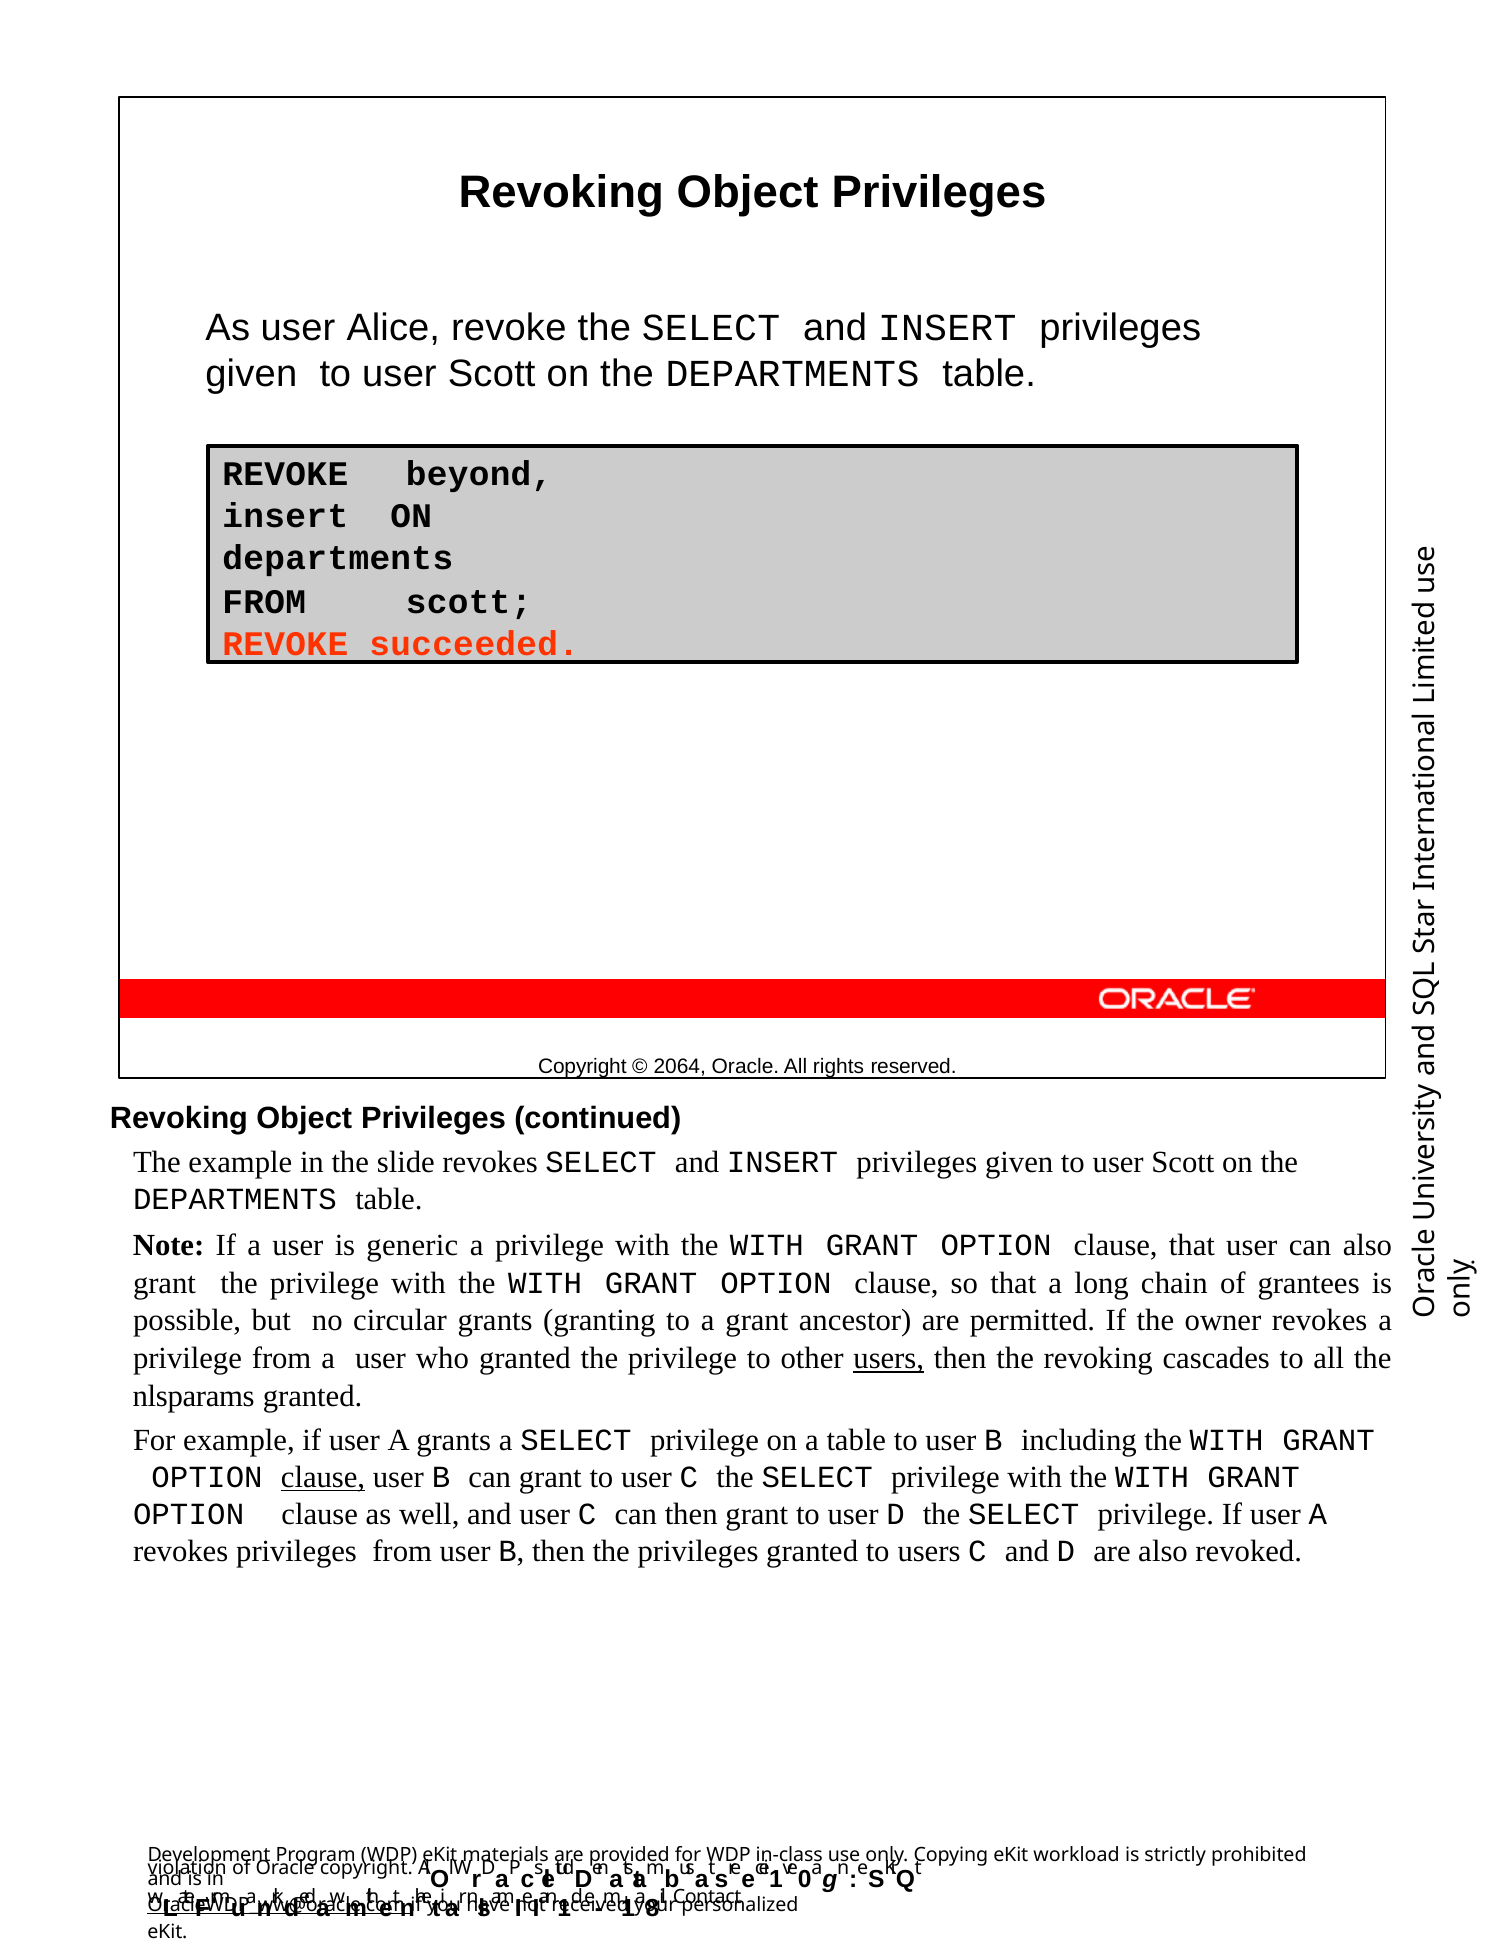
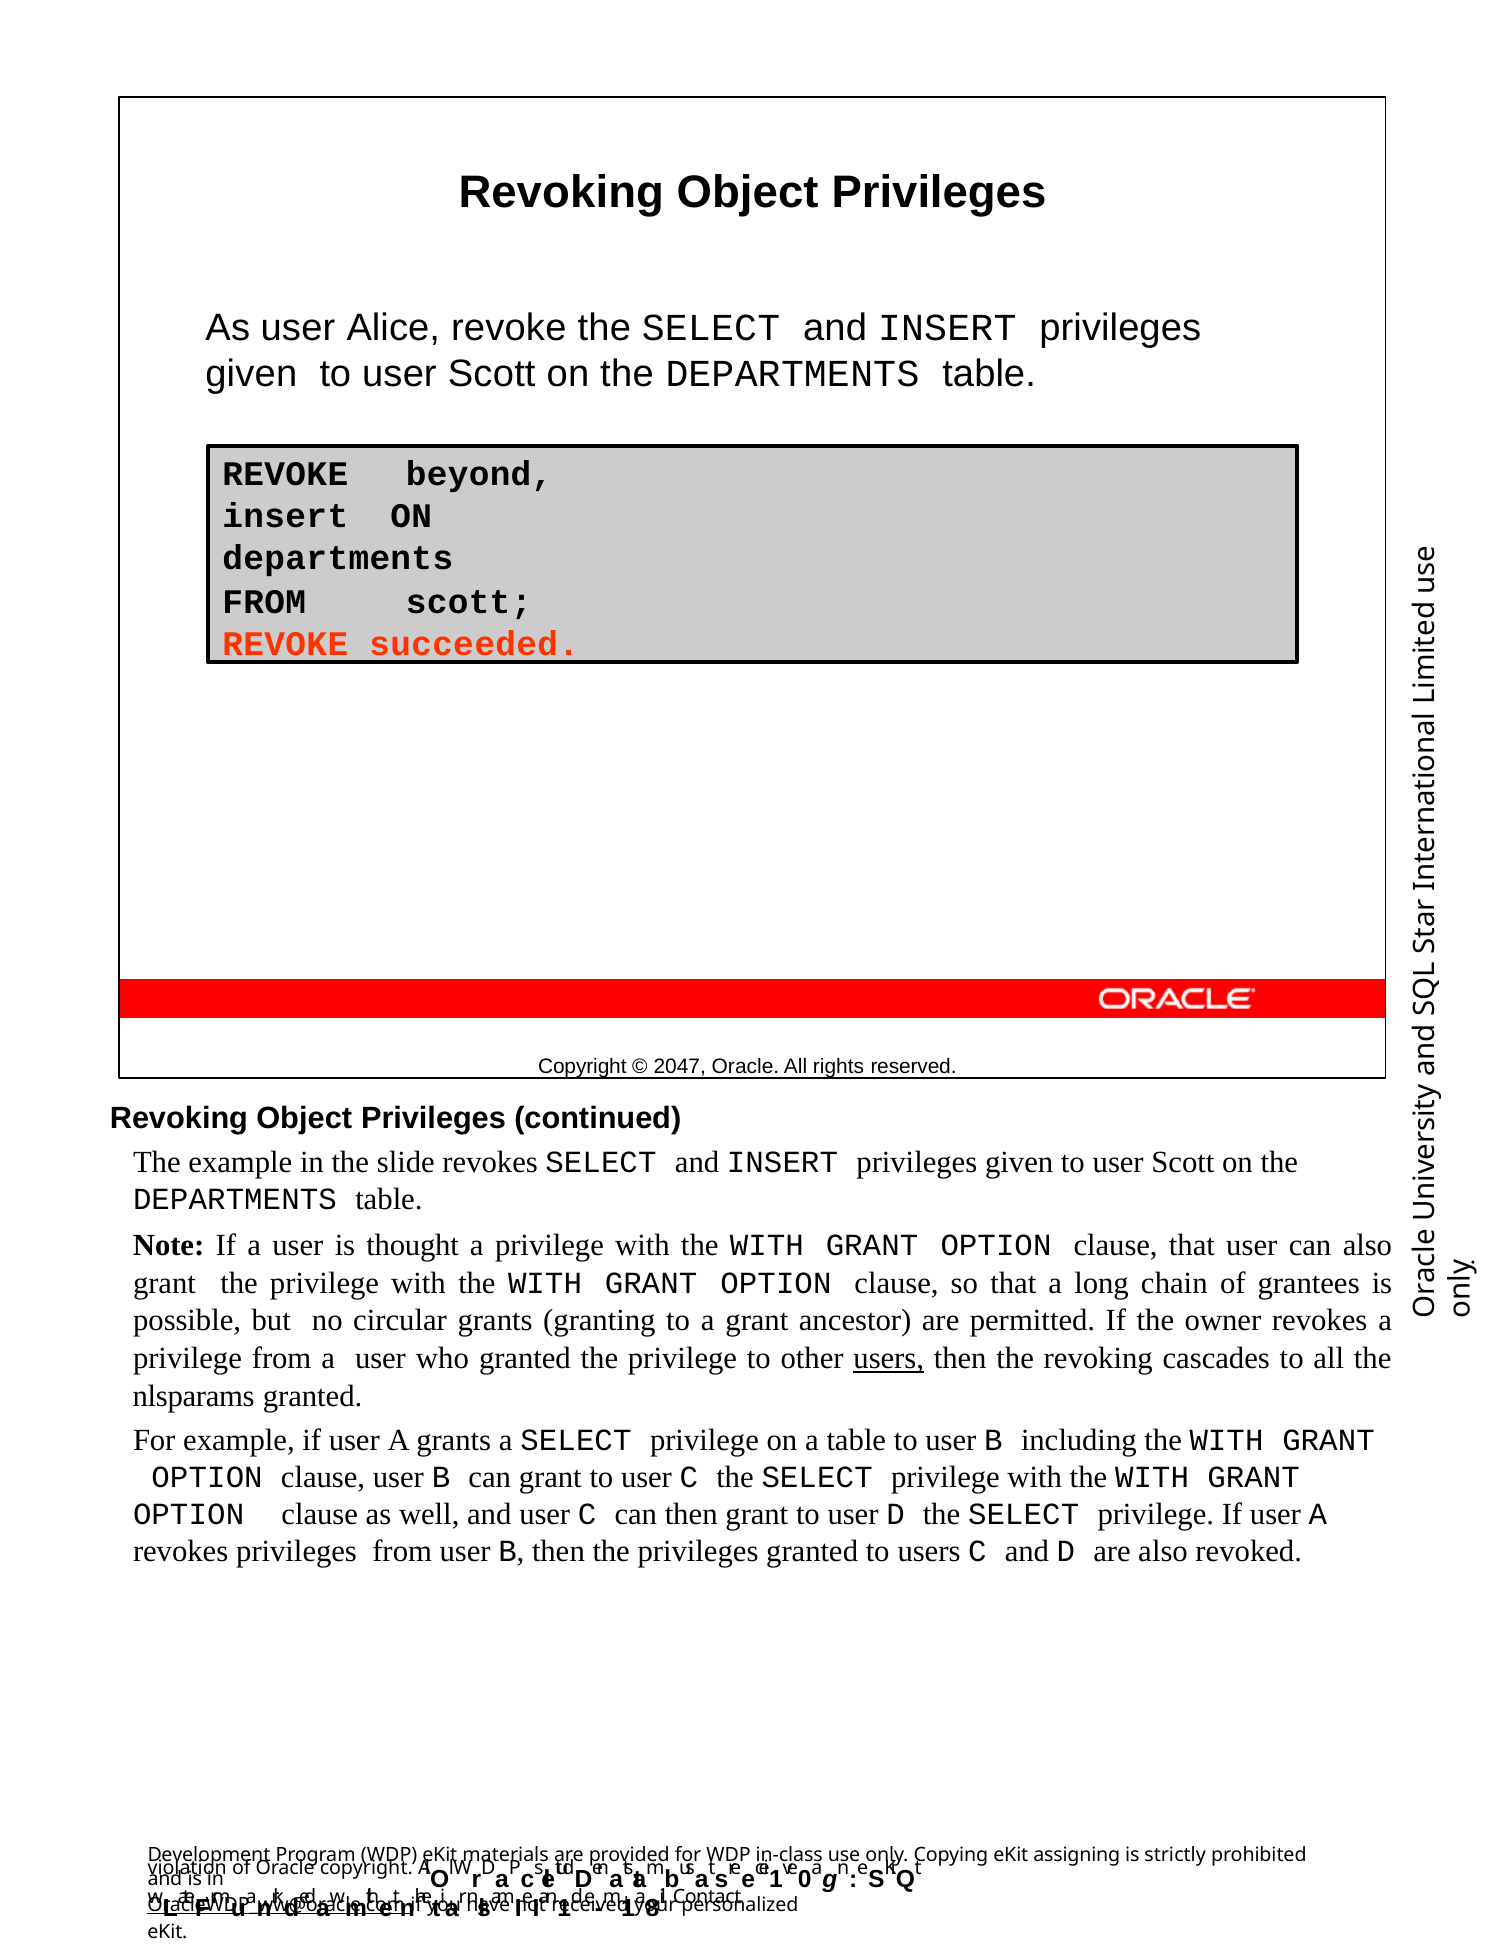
2064: 2064 -> 2047
generic: generic -> thought
clause at (323, 1477) underline: present -> none
workload: workload -> assigning
